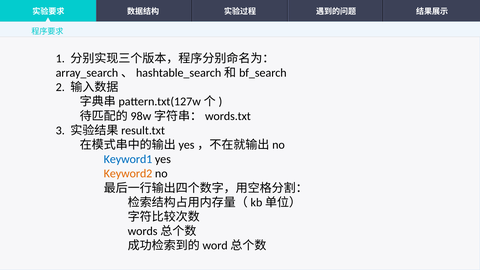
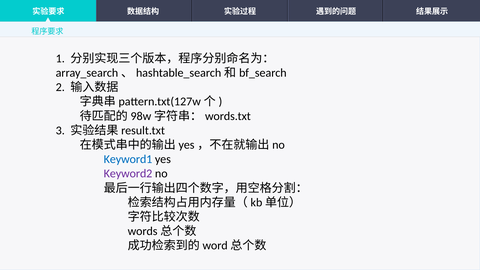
Keyword2 colour: orange -> purple
